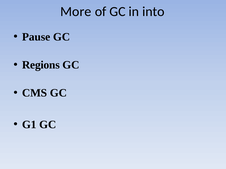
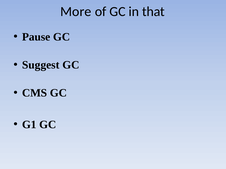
into: into -> that
Regions: Regions -> Suggest
